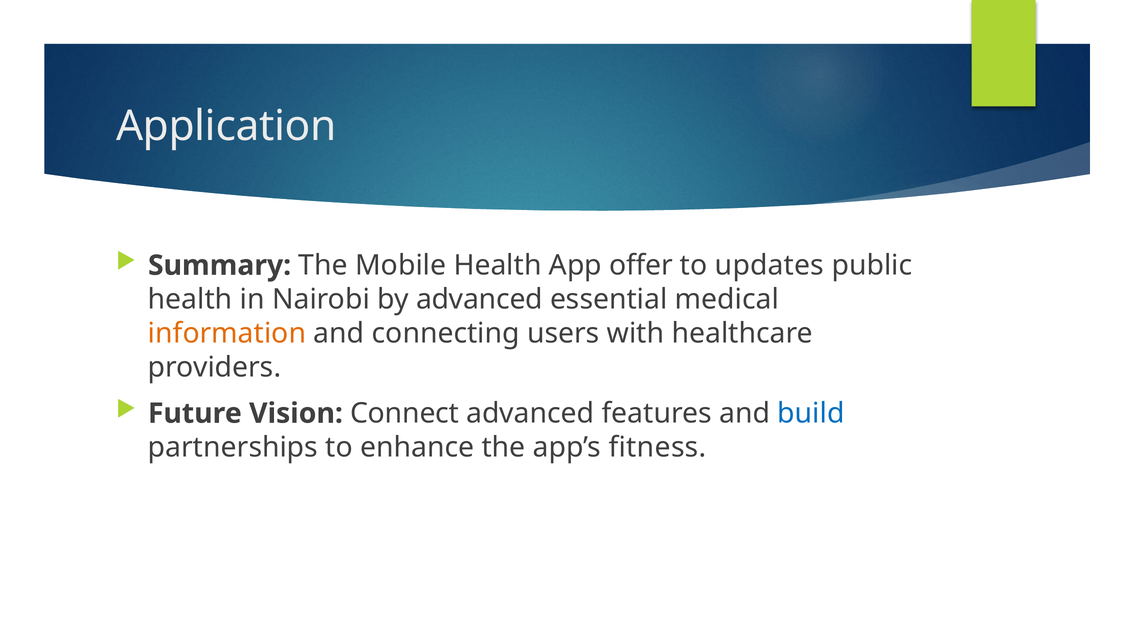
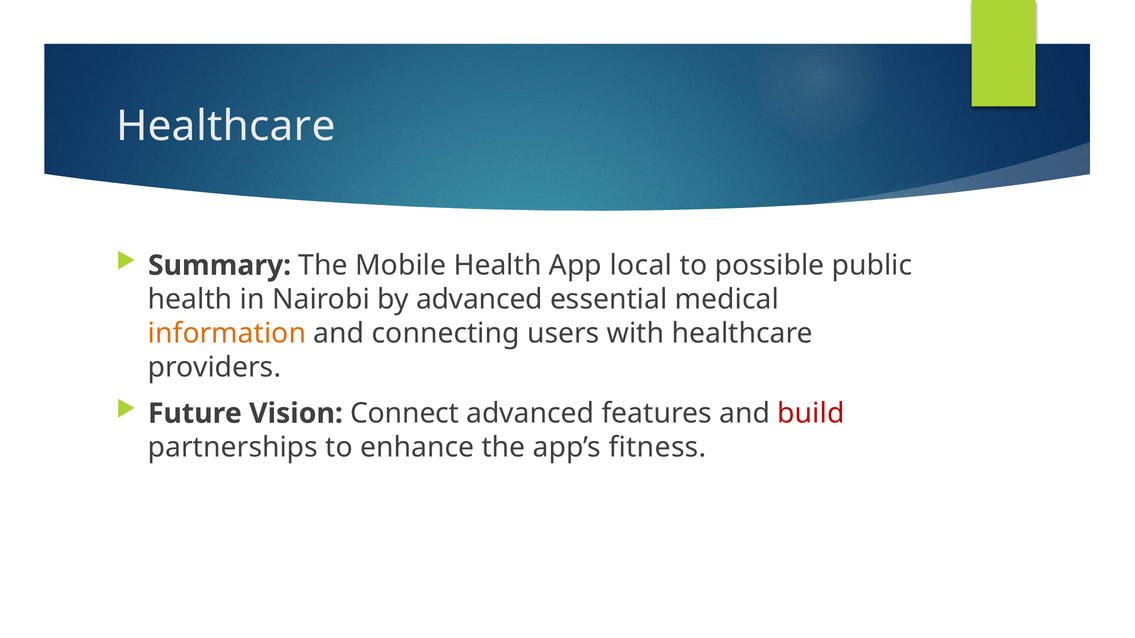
Application at (226, 127): Application -> Healthcare
offer: offer -> local
updates: updates -> possible
build colour: blue -> red
